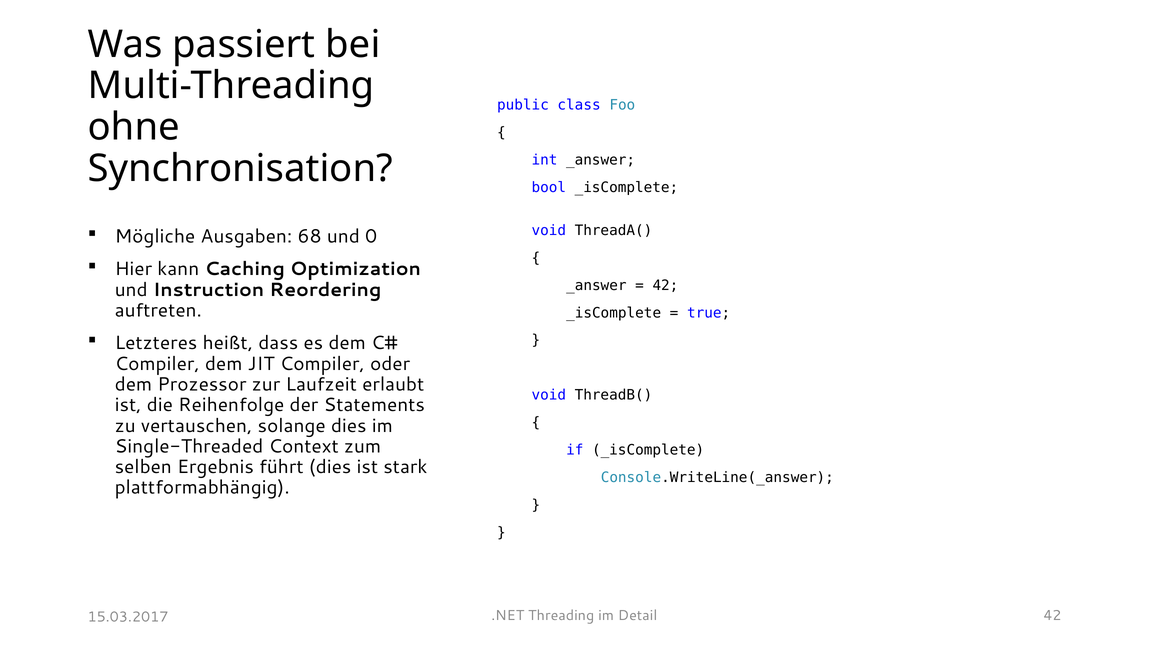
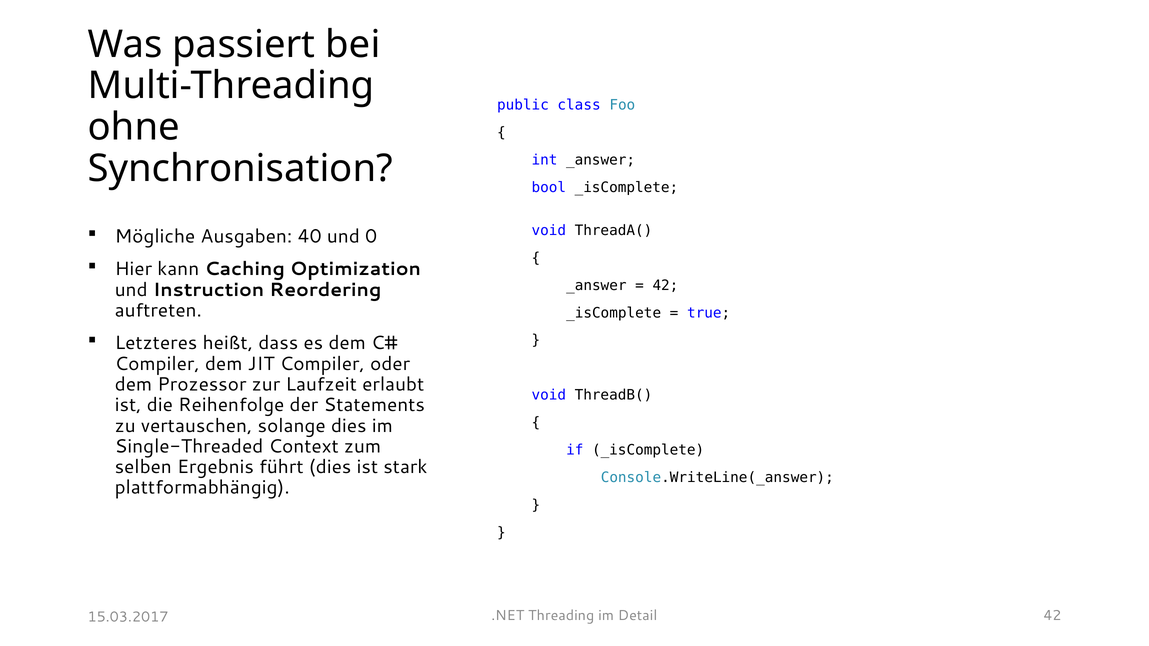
68: 68 -> 40
